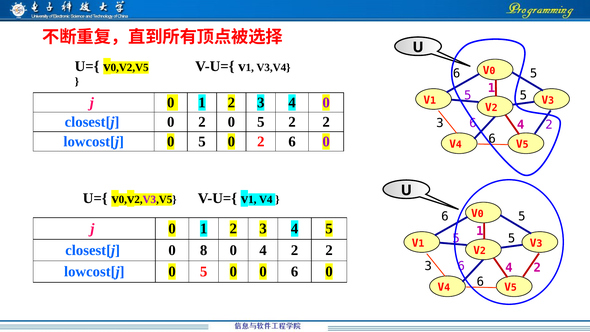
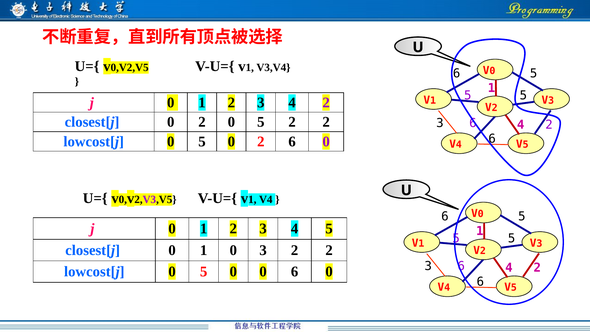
4 0: 0 -> 2
closest[j 0 8: 8 -> 1
0 4: 4 -> 3
